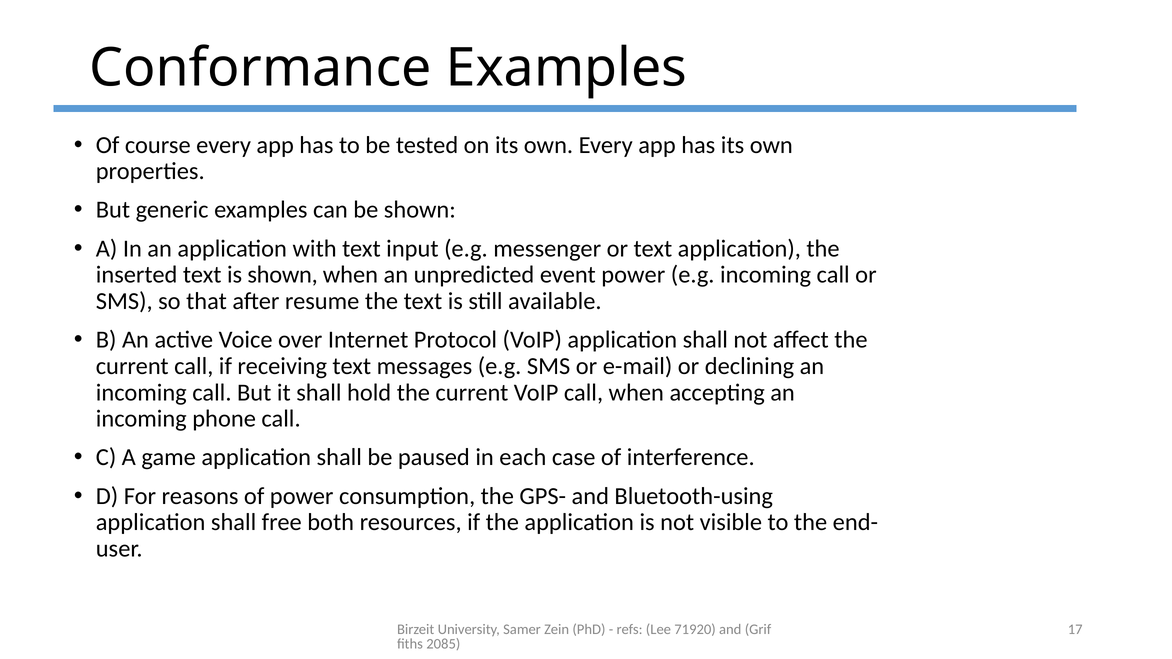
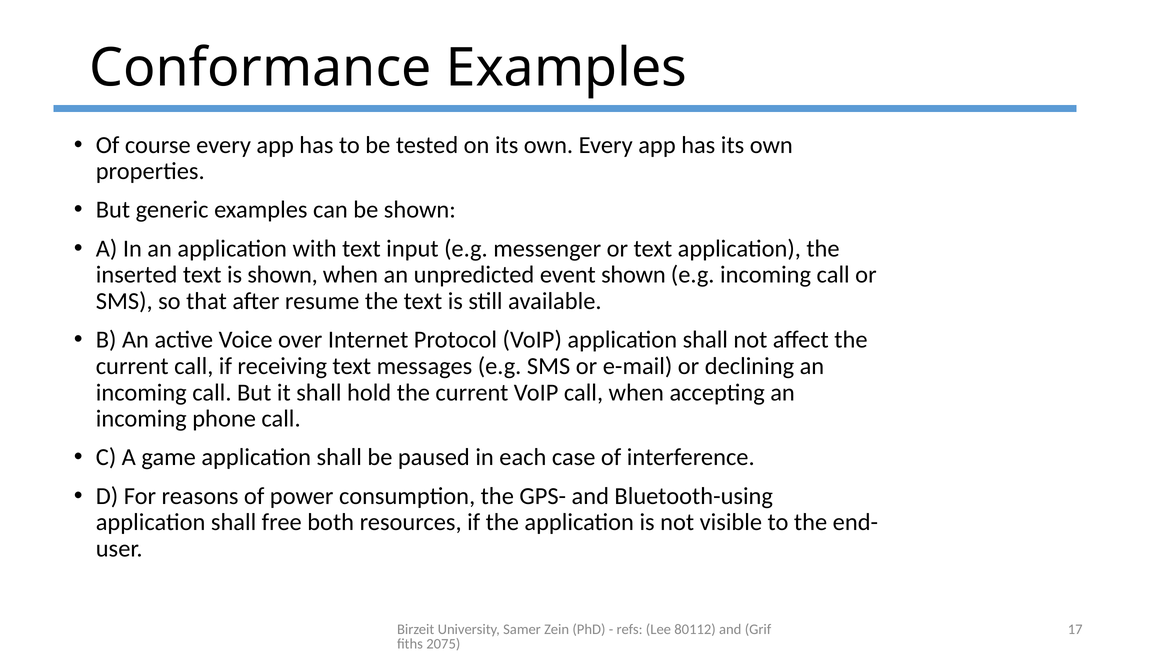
event power: power -> shown
71920: 71920 -> 80112
2085: 2085 -> 2075
